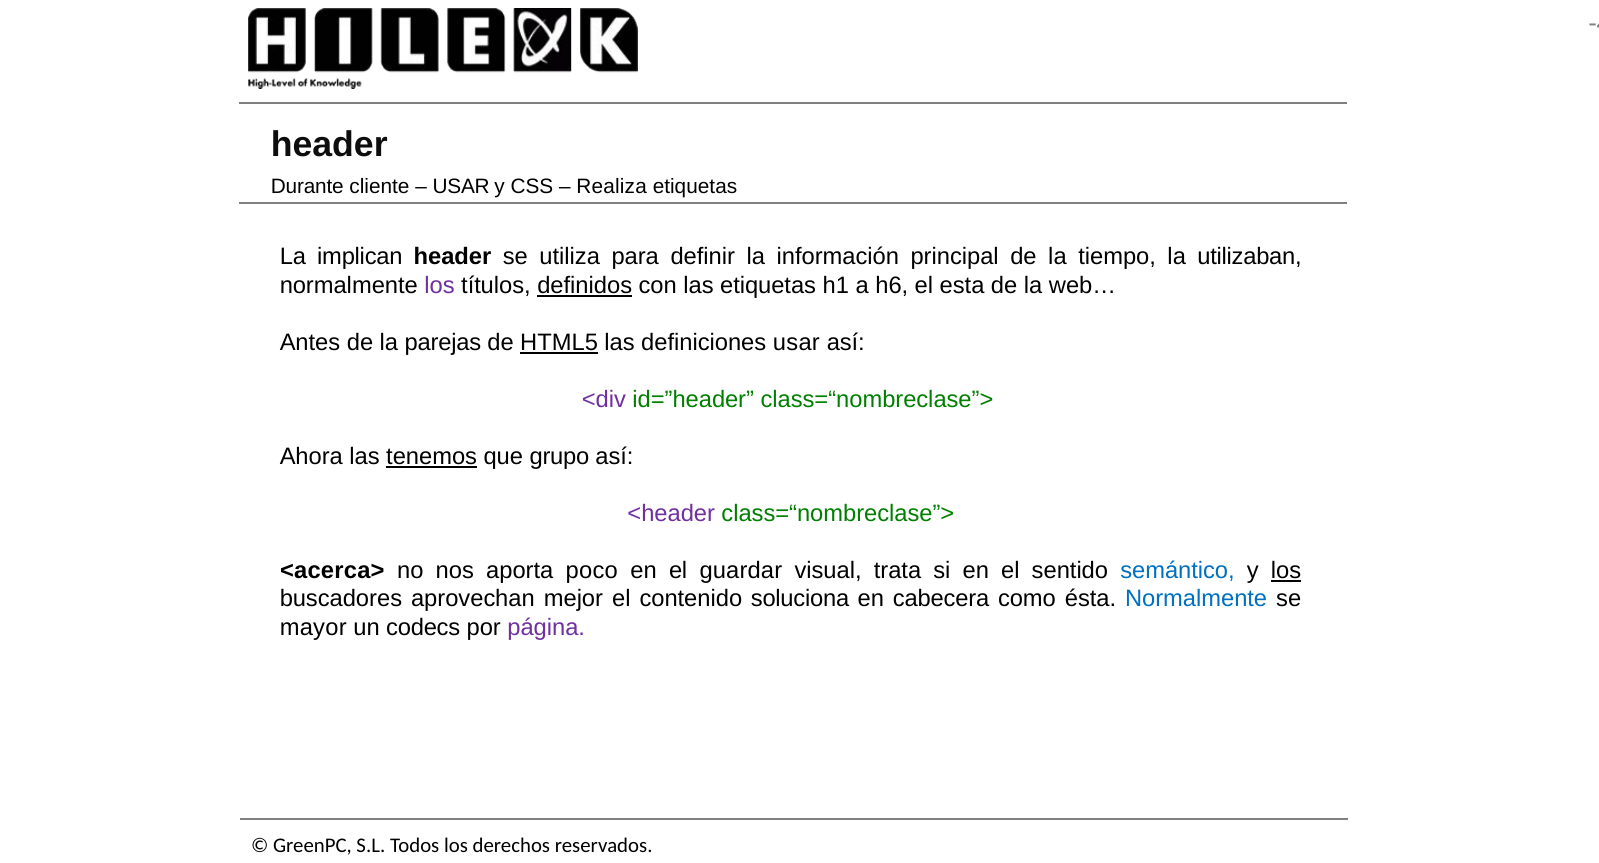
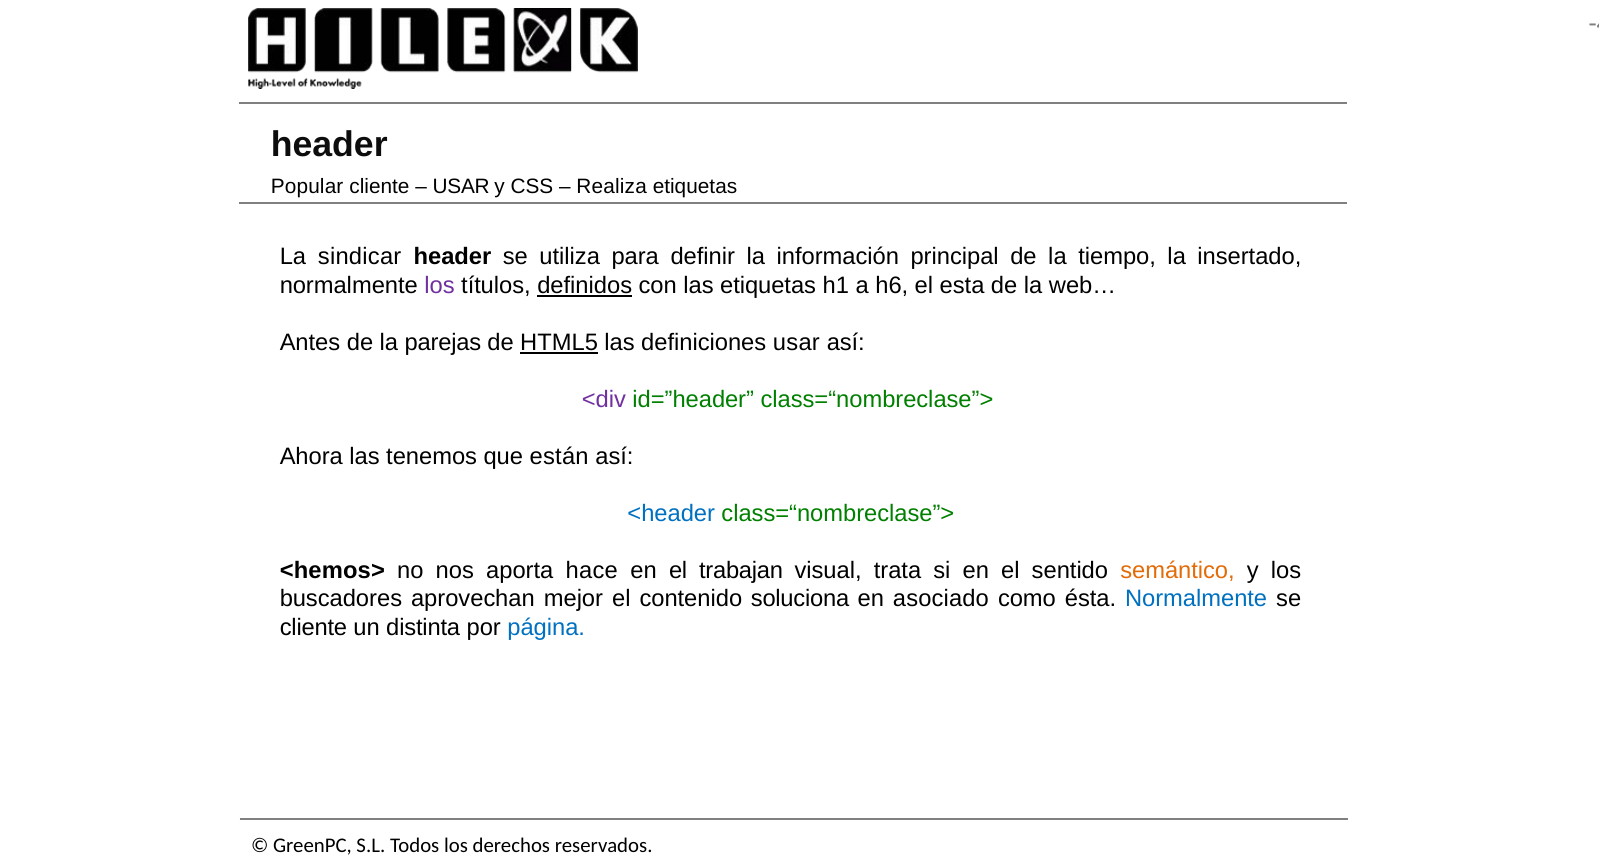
Durante: Durante -> Popular
implican: implican -> sindicar
utilizaban: utilizaban -> insertado
tenemos underline: present -> none
grupo: grupo -> están
<header colour: purple -> blue
<acerca>: <acerca> -> <hemos>
poco: poco -> hace
guardar: guardar -> trabajan
semántico colour: blue -> orange
los at (1286, 570) underline: present -> none
cabecera: cabecera -> asociado
mayor at (313, 627): mayor -> cliente
codecs: codecs -> distinta
página colour: purple -> blue
